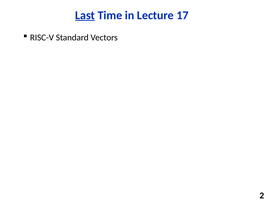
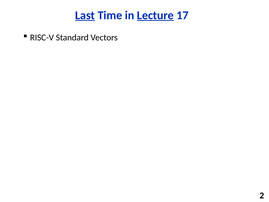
Lecture underline: none -> present
